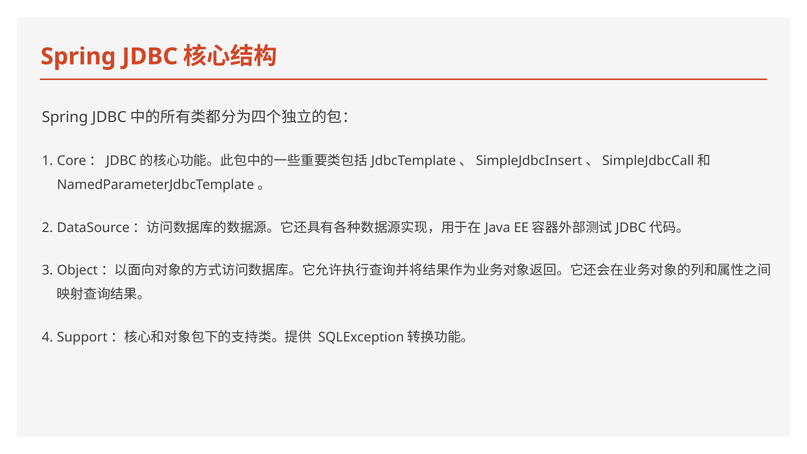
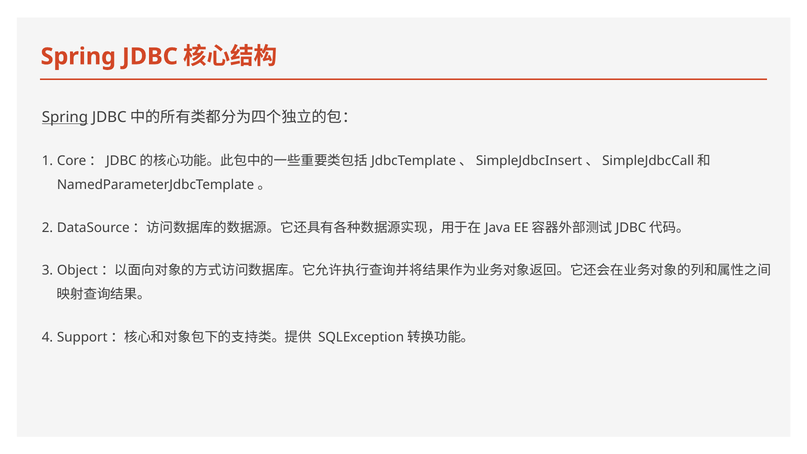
Spring at (65, 117) underline: none -> present
